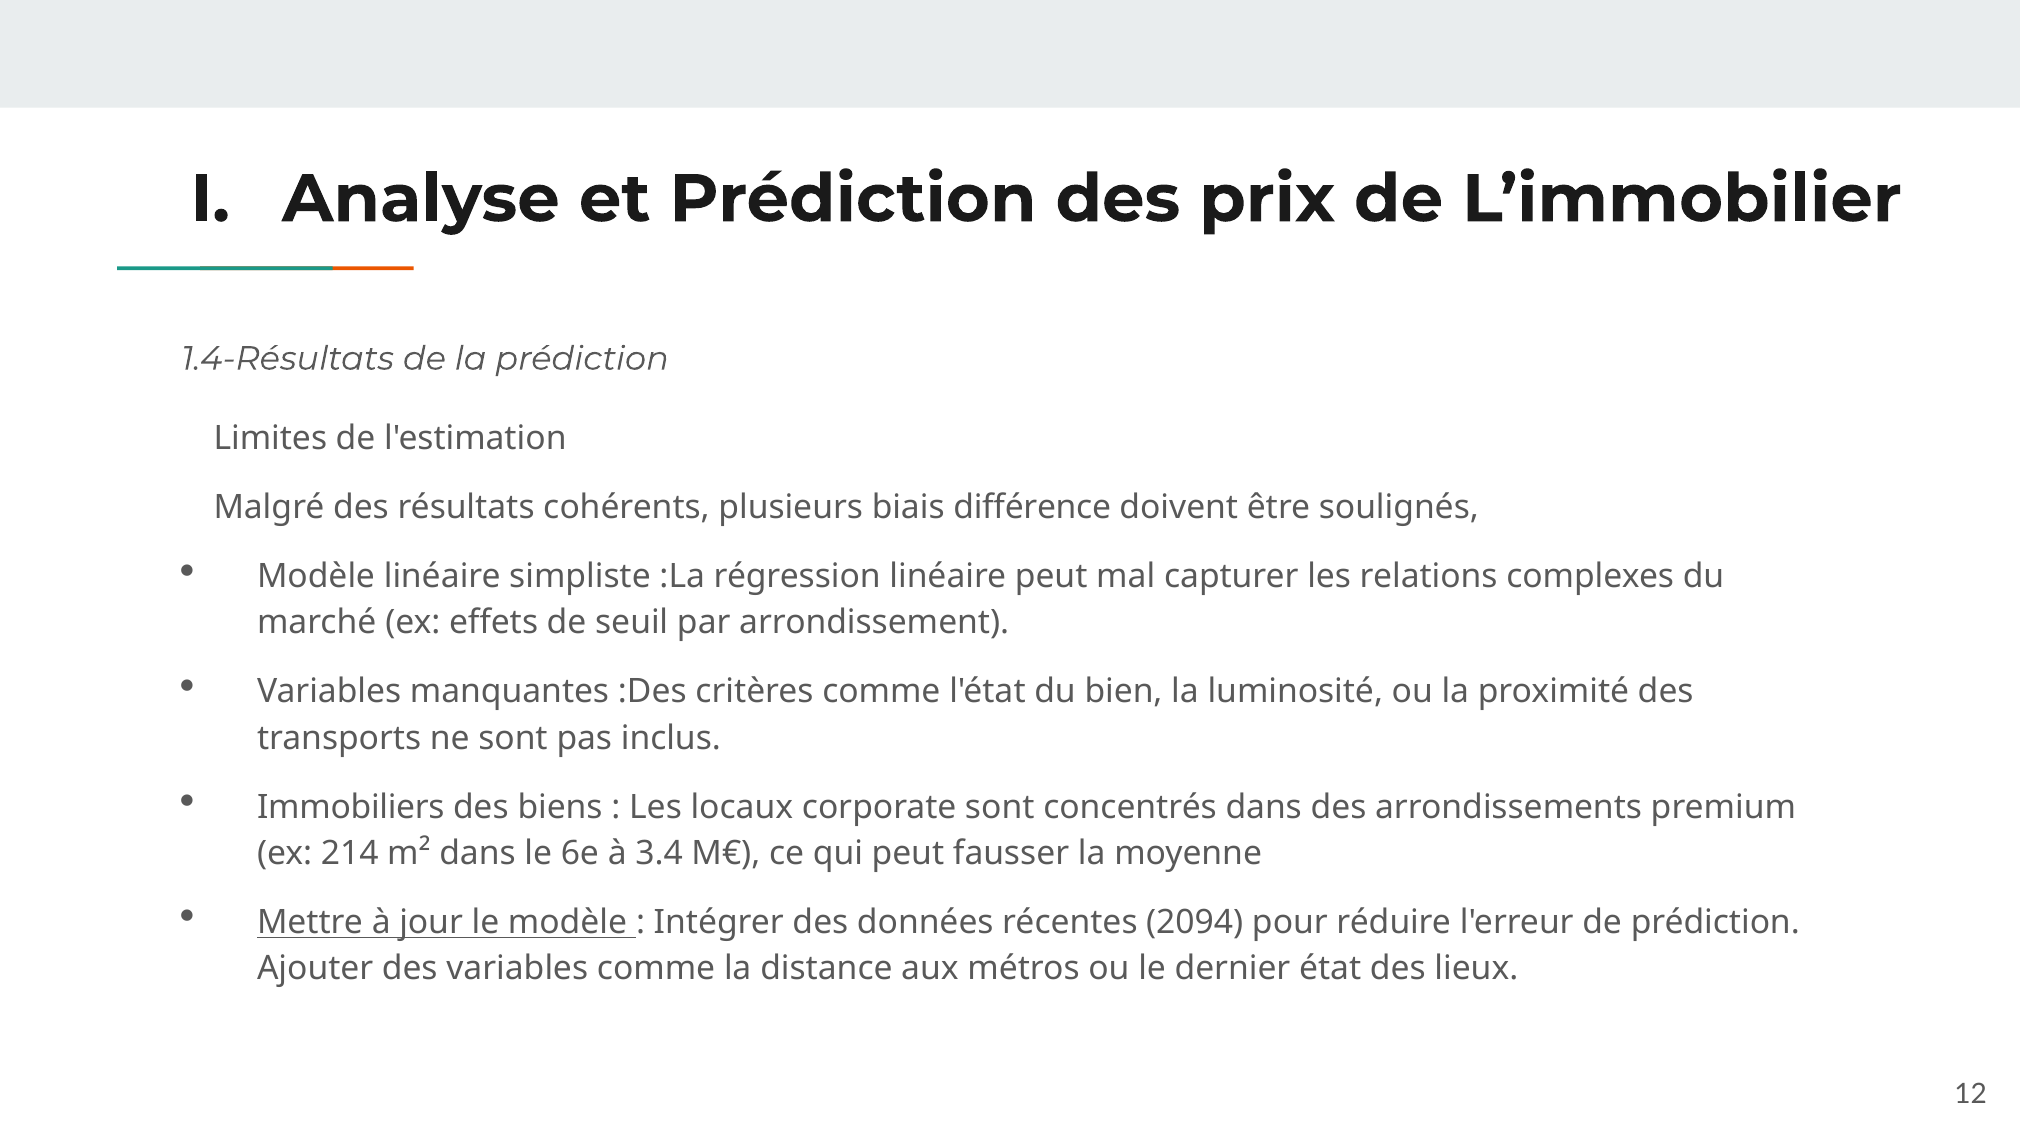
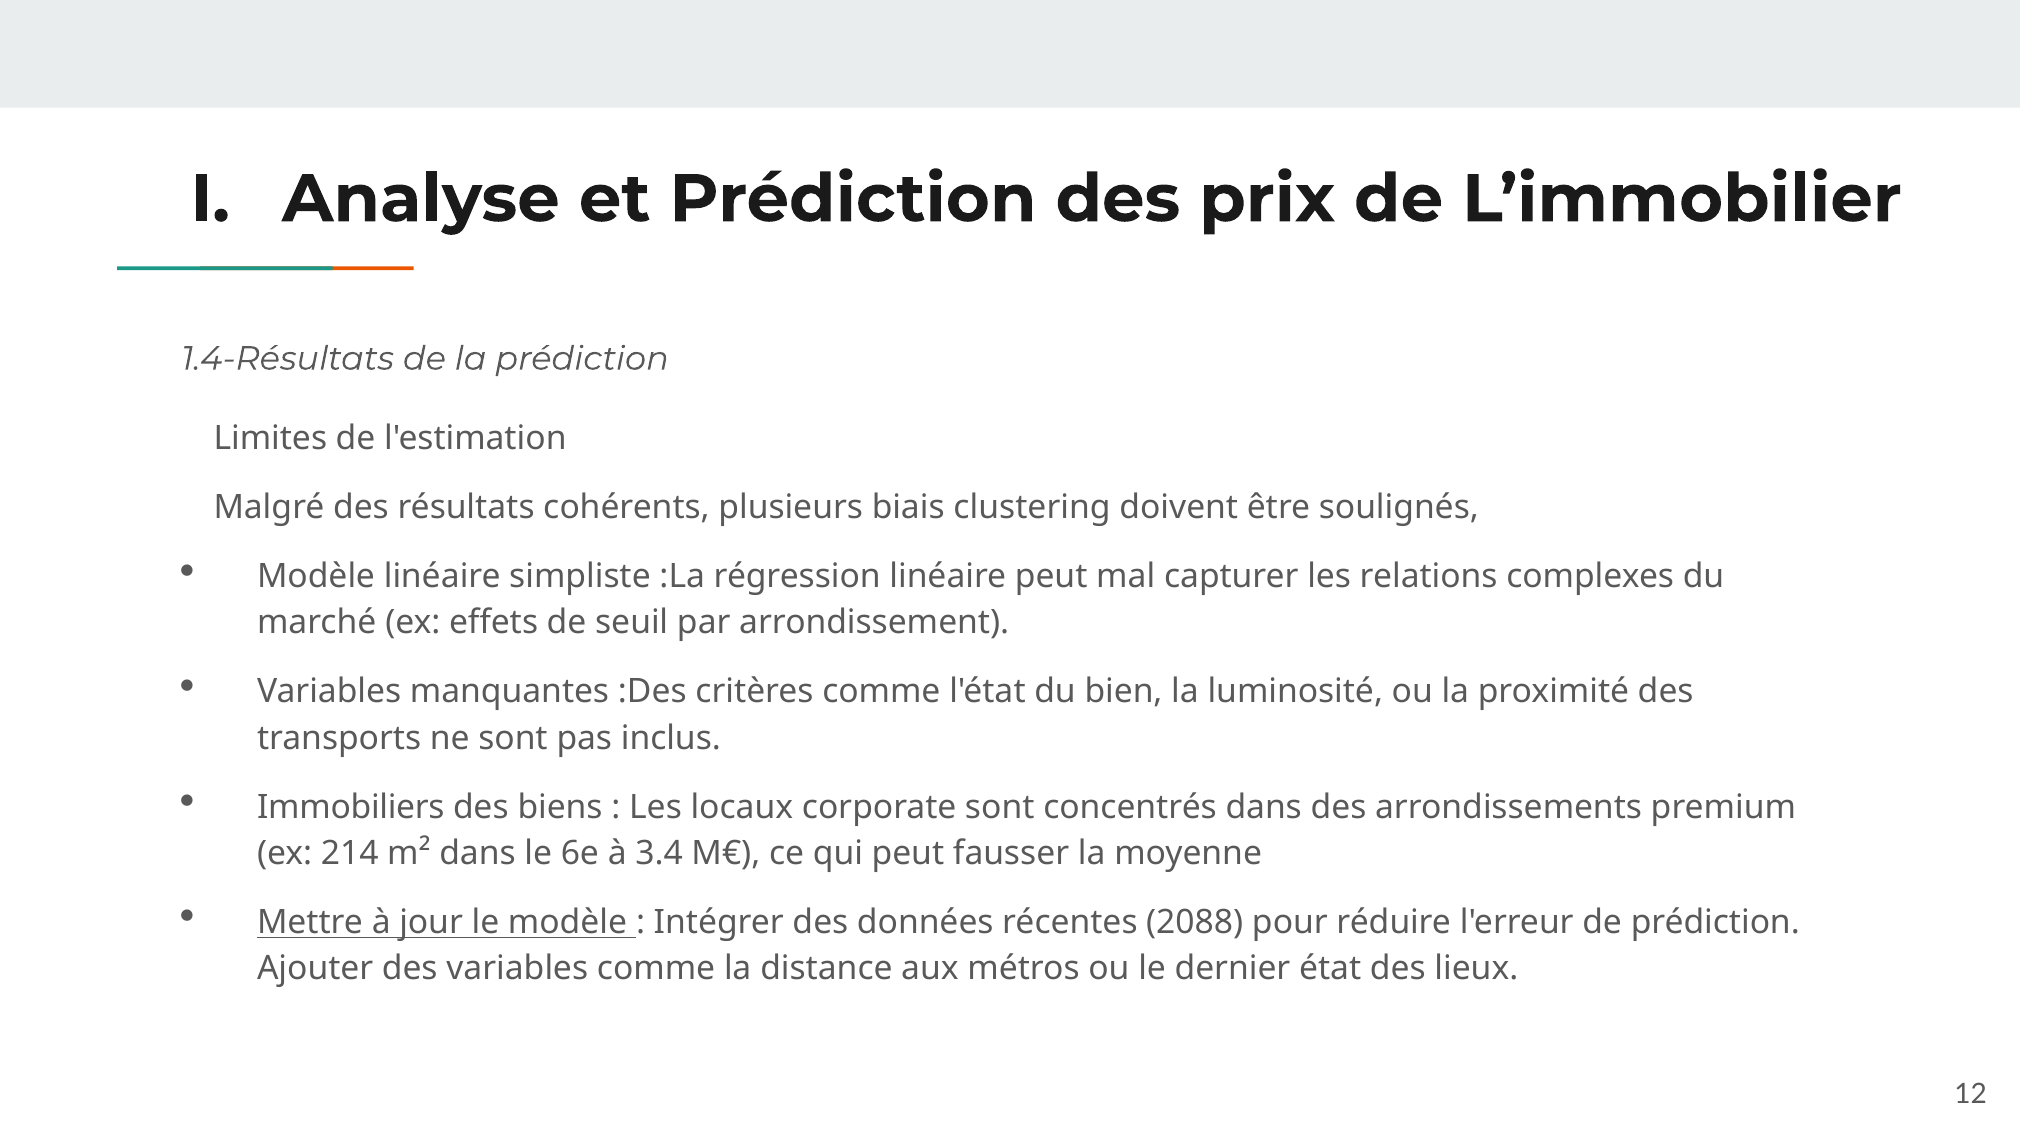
différence: différence -> clustering
2094: 2094 -> 2088
